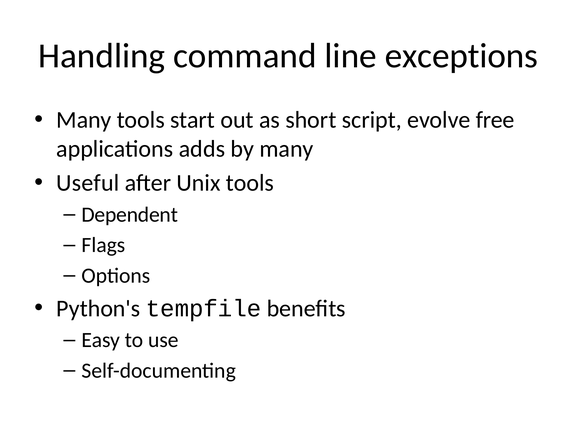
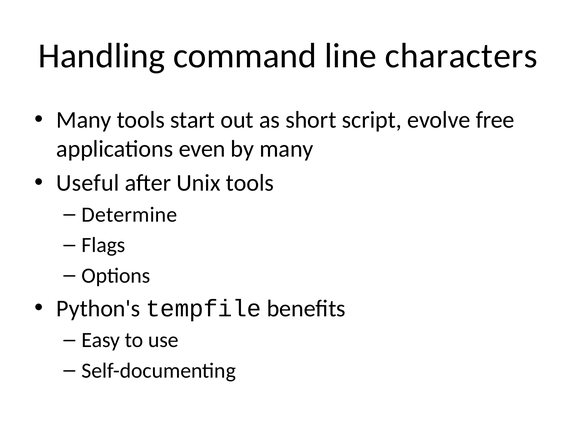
exceptions: exceptions -> characters
adds: adds -> even
Dependent: Dependent -> Determine
